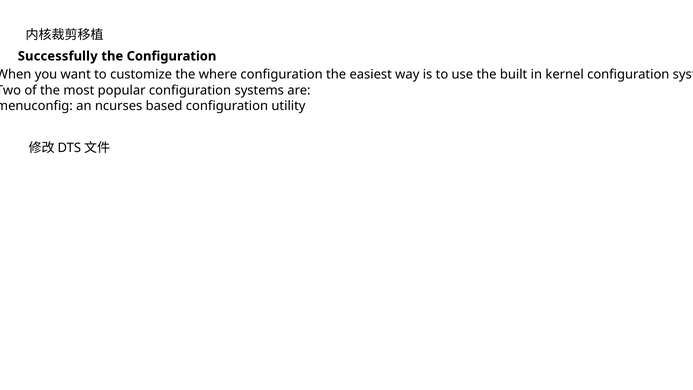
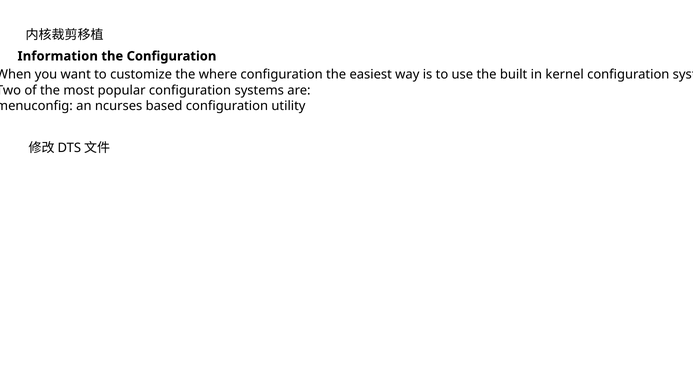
Successfully: Successfully -> Information
